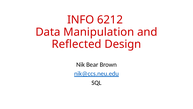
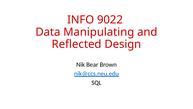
6212: 6212 -> 9022
Manipulation: Manipulation -> Manipulating
